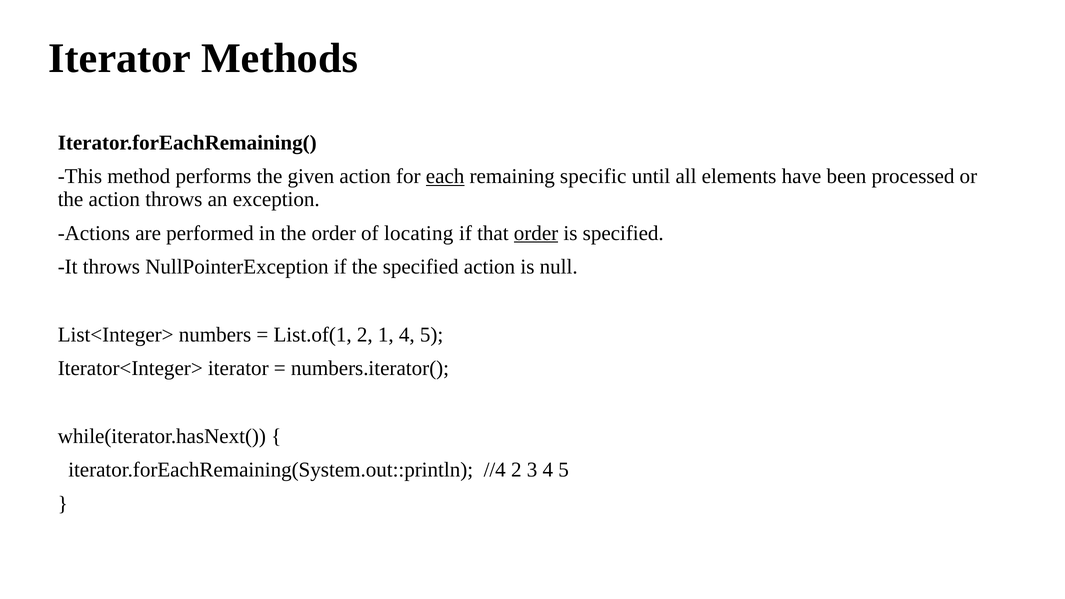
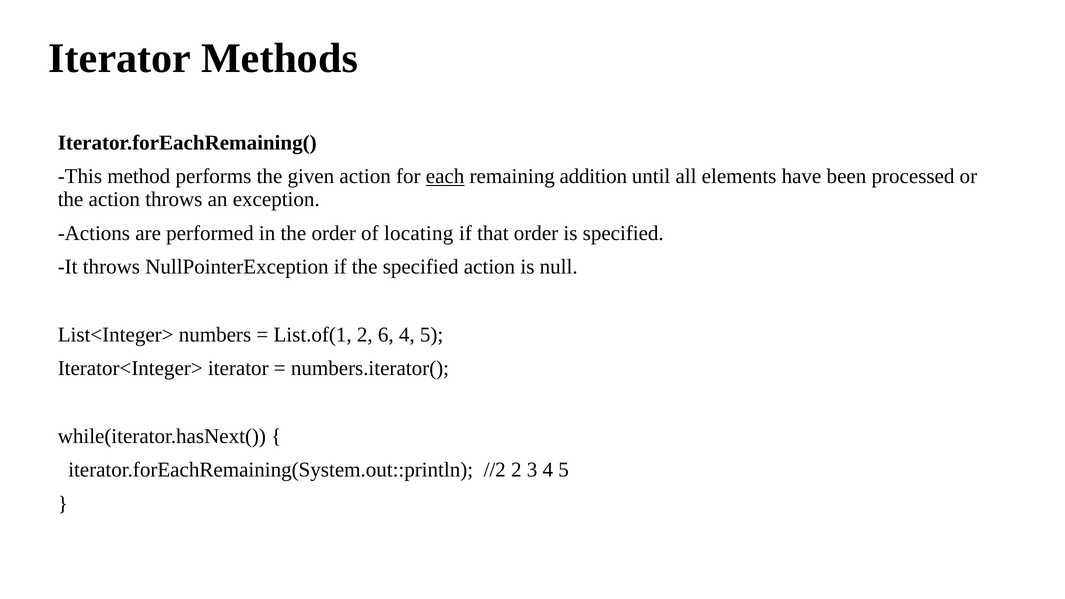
specific: specific -> addition
order at (536, 233) underline: present -> none
1: 1 -> 6
//4: //4 -> //2
